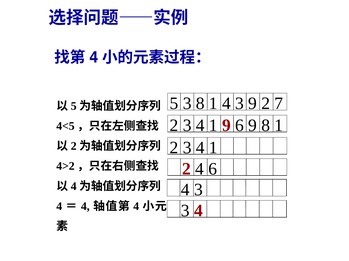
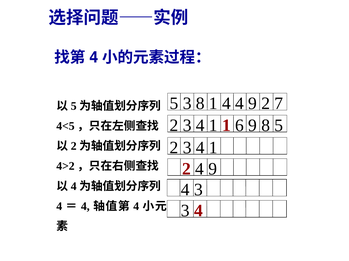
1 4 3: 3 -> 4
1 9: 9 -> 1
9 8 1: 1 -> 5
2 4 6: 6 -> 9
